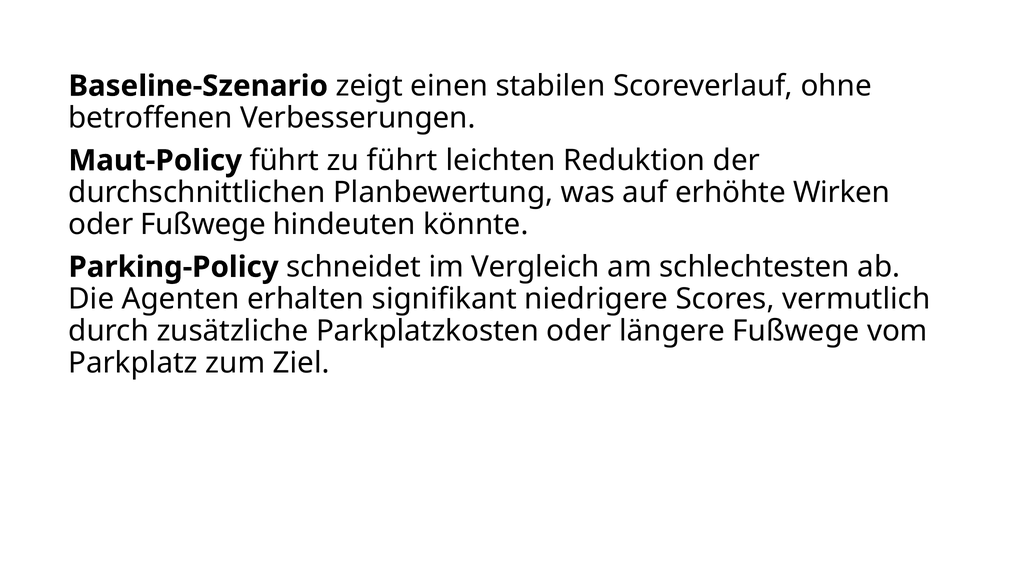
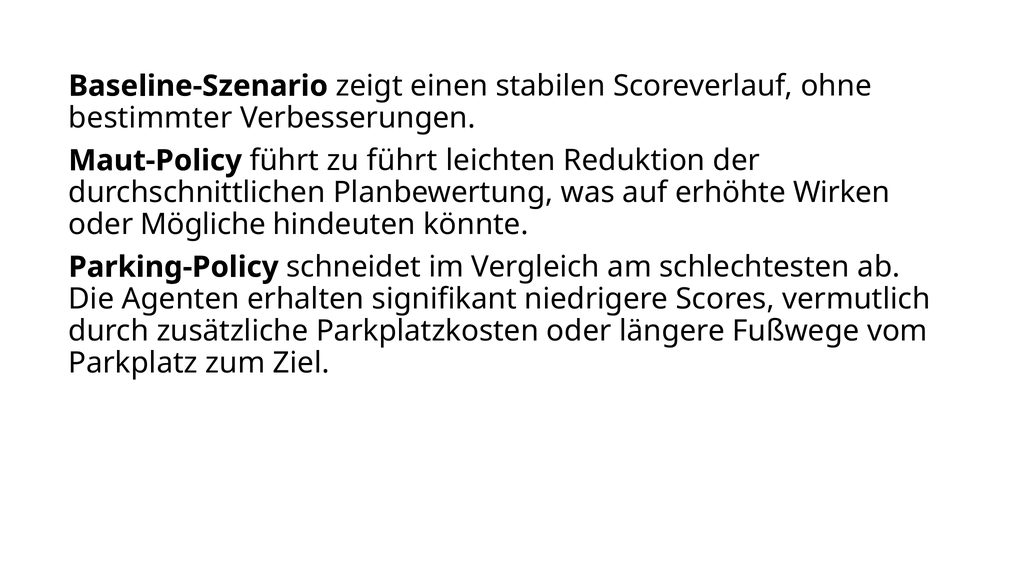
betroffenen: betroffenen -> bestimmter
oder Fußwege: Fußwege -> Mögliche
